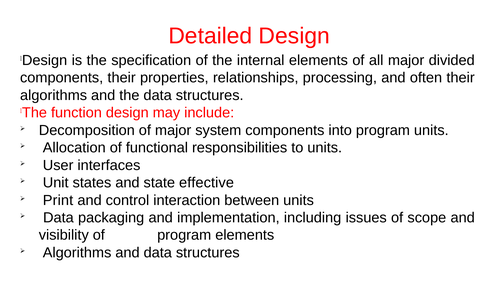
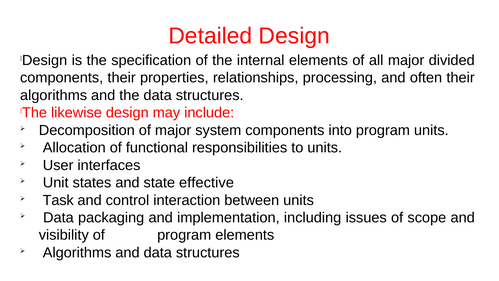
function: function -> likewise
Print: Print -> Task
